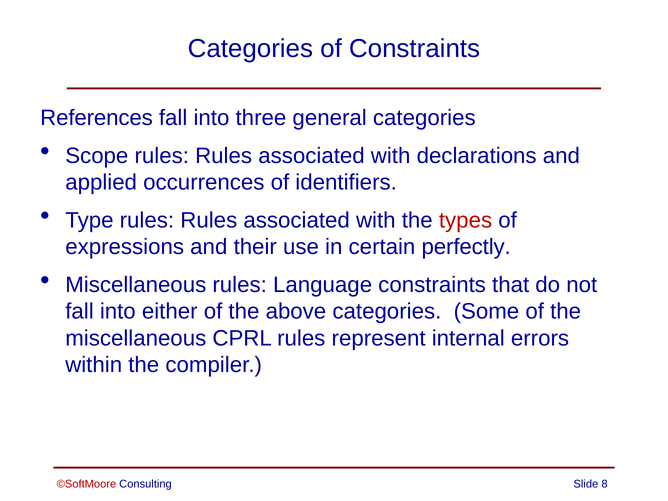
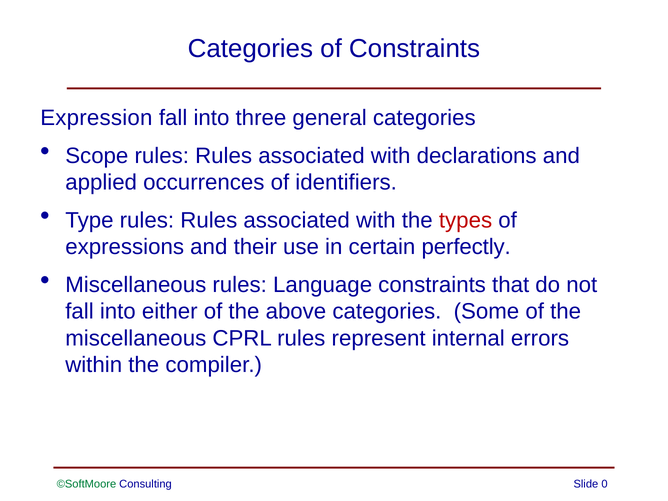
References: References -> Expression
©SoftMoore colour: red -> green
8: 8 -> 0
